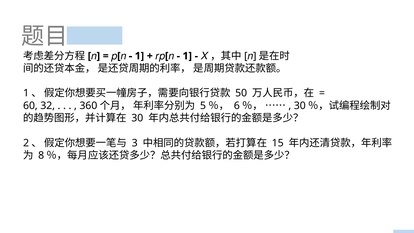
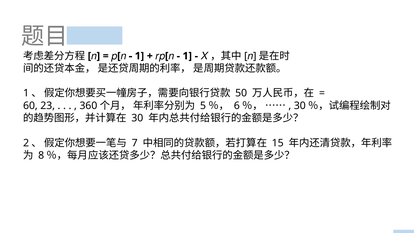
32: 32 -> 23
3: 3 -> 7
